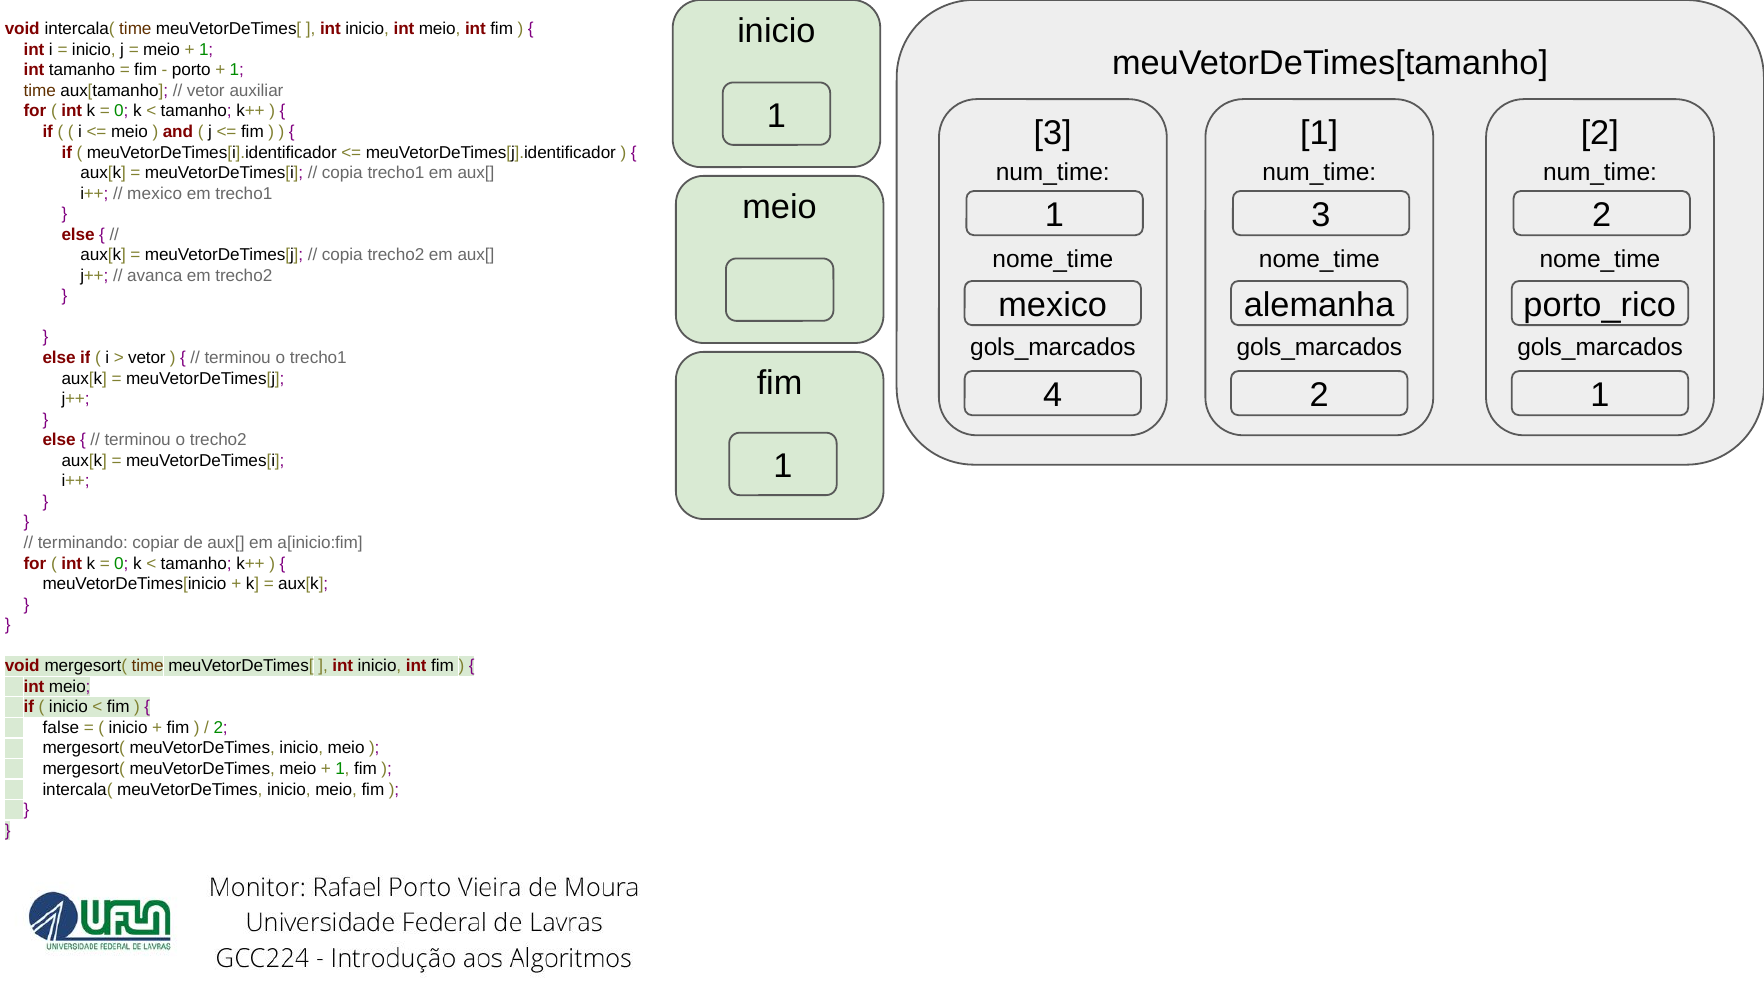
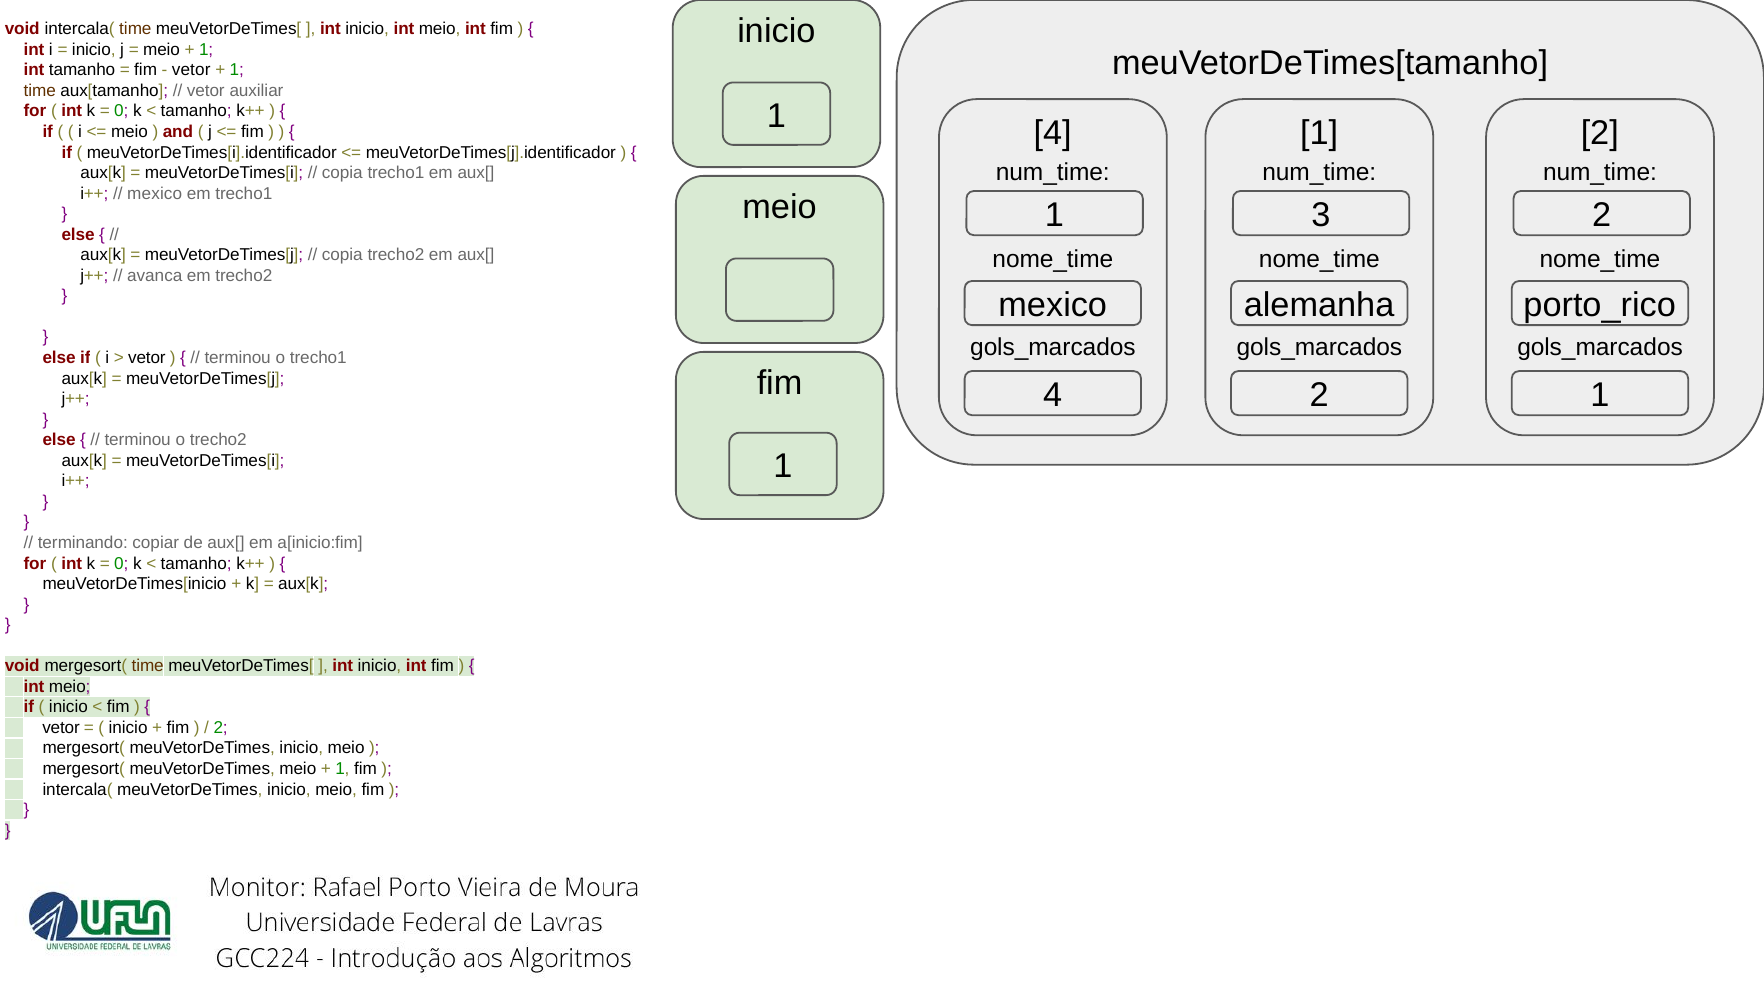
porto at (191, 70): porto -> vetor
3 at (1053, 133): 3 -> 4
false at (61, 728): false -> vetor
